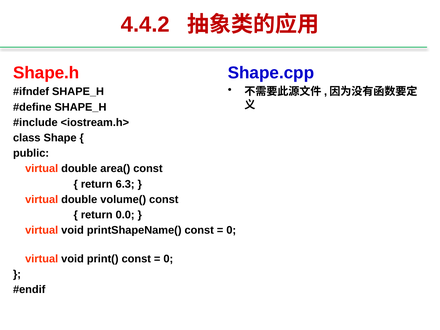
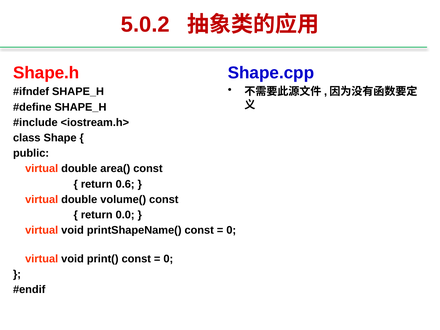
4.4.2: 4.4.2 -> 5.0.2
6.3: 6.3 -> 0.6
